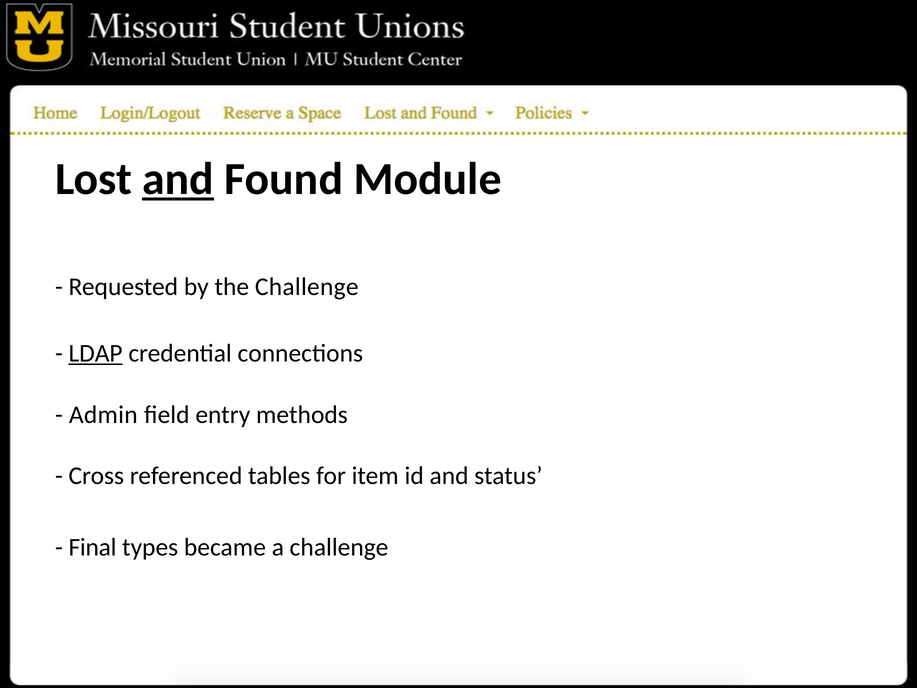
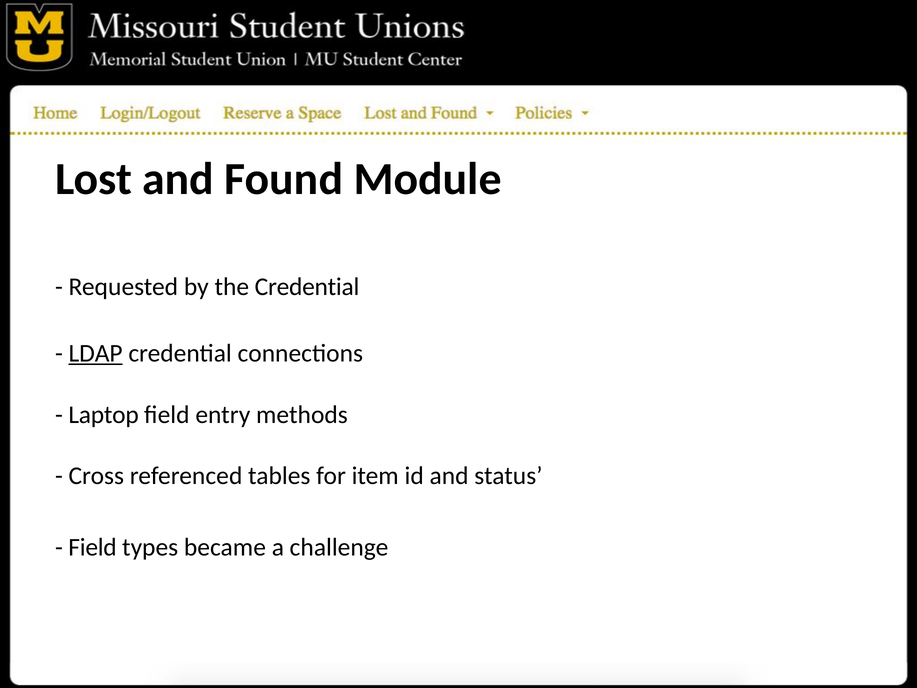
and at (178, 179) underline: present -> none
the Challenge: Challenge -> Credential
Admin: Admin -> Laptop
Final at (93, 547): Final -> Field
